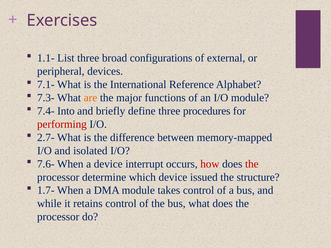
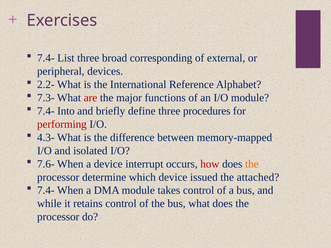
1.1- at (46, 58): 1.1- -> 7.4-
configurations: configurations -> corresponding
7.1-: 7.1- -> 2.2-
are colour: orange -> red
2.7-: 2.7- -> 4.3-
the at (252, 164) colour: red -> orange
structure: structure -> attached
1.7- at (46, 191): 1.7- -> 7.4-
